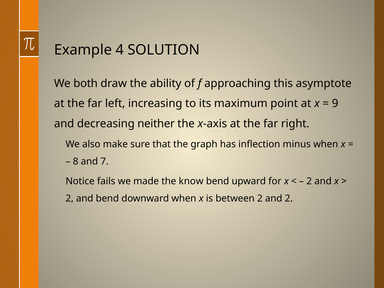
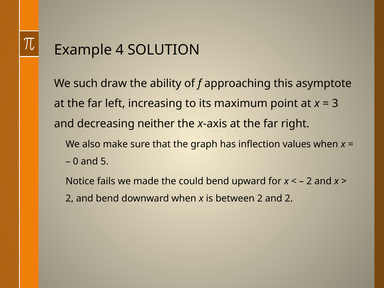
both: both -> such
9: 9 -> 3
minus: minus -> values
8: 8 -> 0
7: 7 -> 5
know: know -> could
